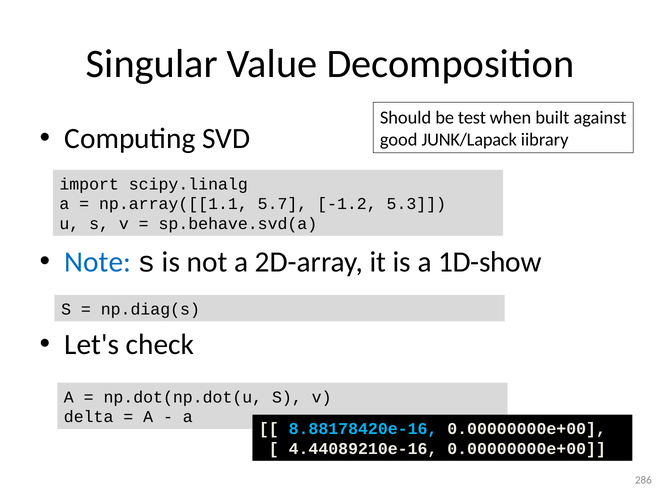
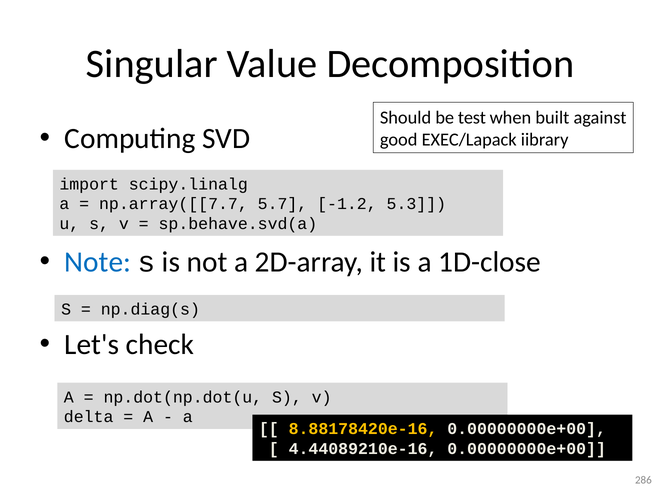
JUNK/Lapack: JUNK/Lapack -> EXEC/Lapack
np.array([[1.1: np.array([[1.1 -> np.array([[7.7
1D-show: 1D-show -> 1D-close
8.88178420e-16 colour: light blue -> yellow
